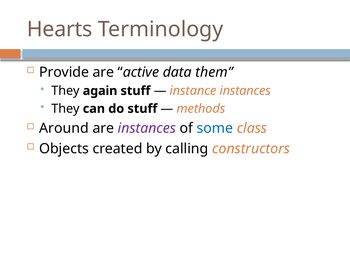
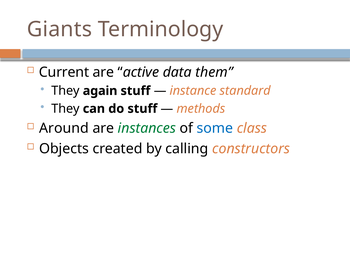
Hearts: Hearts -> Giants
Provide: Provide -> Current
instance instances: instances -> standard
instances at (147, 128) colour: purple -> green
